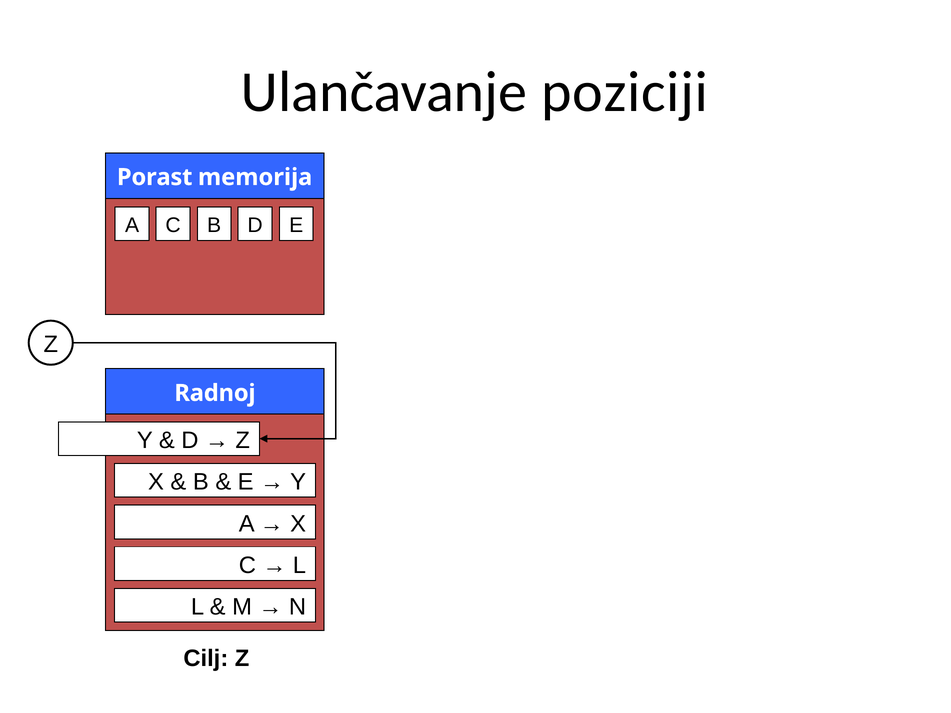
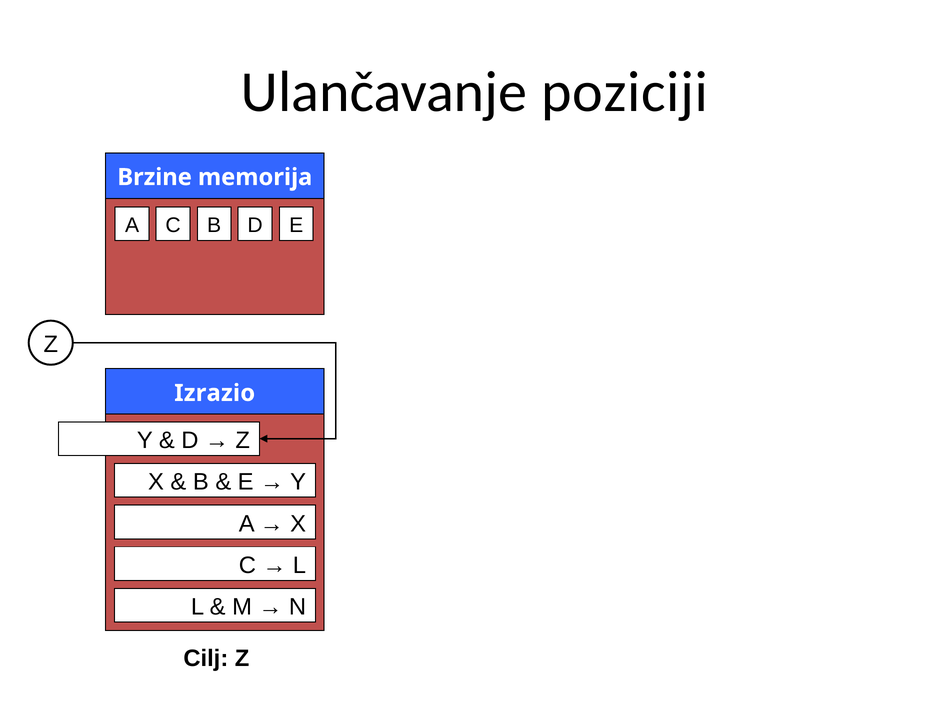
Porast: Porast -> Brzine
Radnoj: Radnoj -> Izrazio
